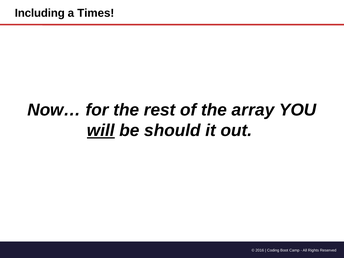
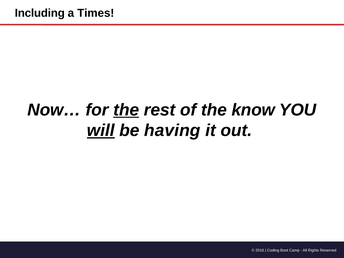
the at (126, 110) underline: none -> present
array: array -> know
should: should -> having
